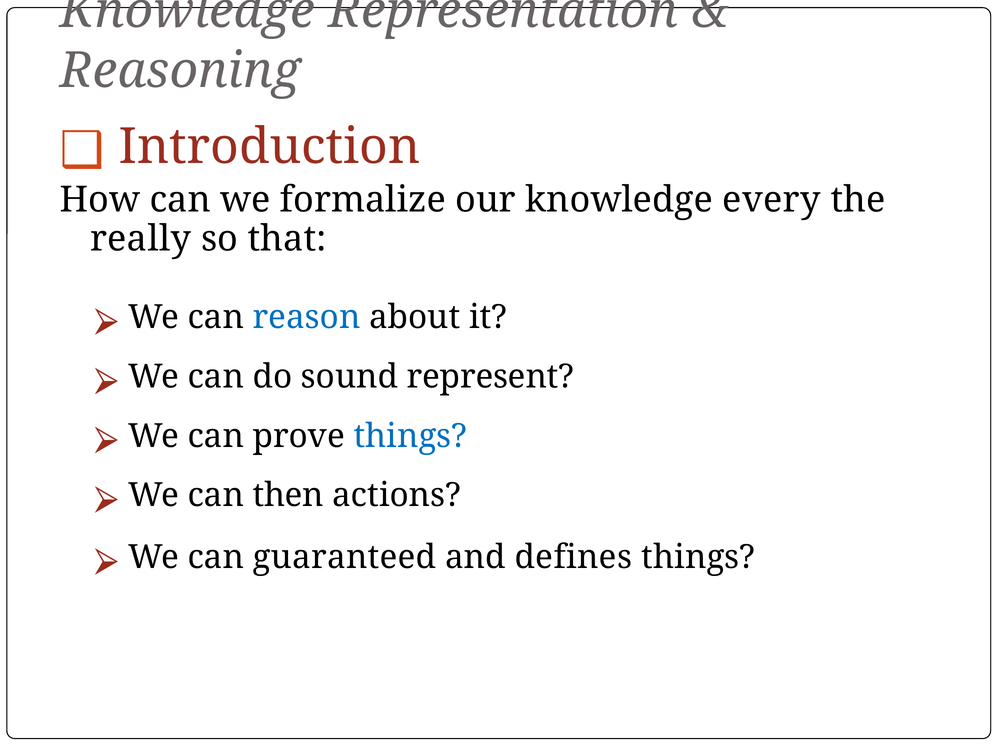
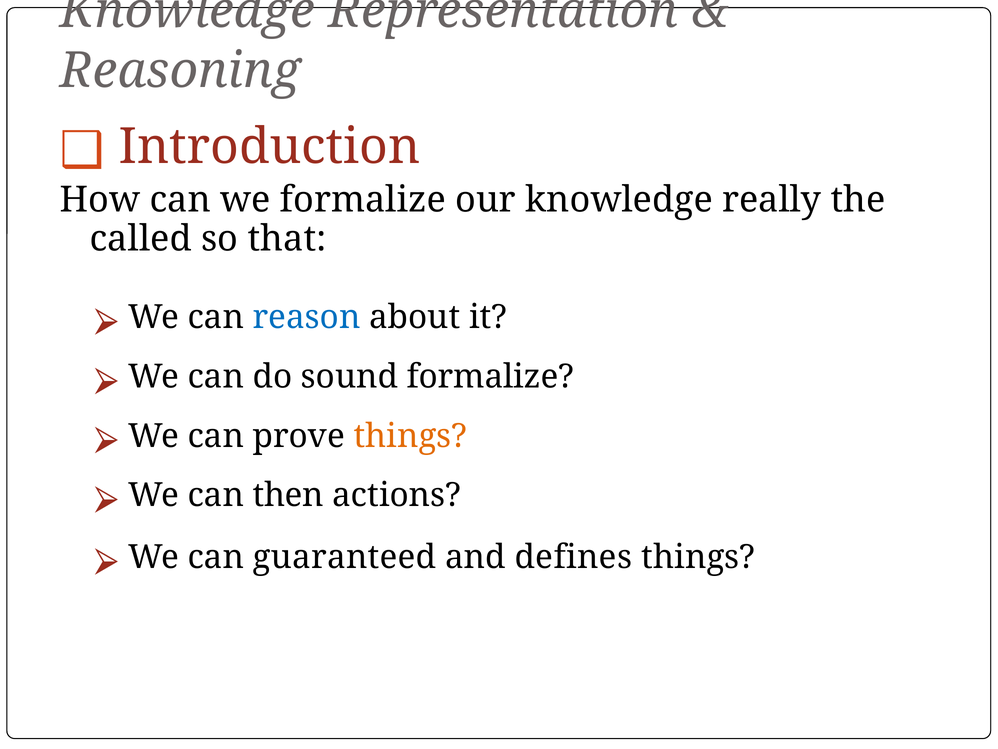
every: every -> really
really: really -> called
sound represent: represent -> formalize
things at (410, 436) colour: blue -> orange
